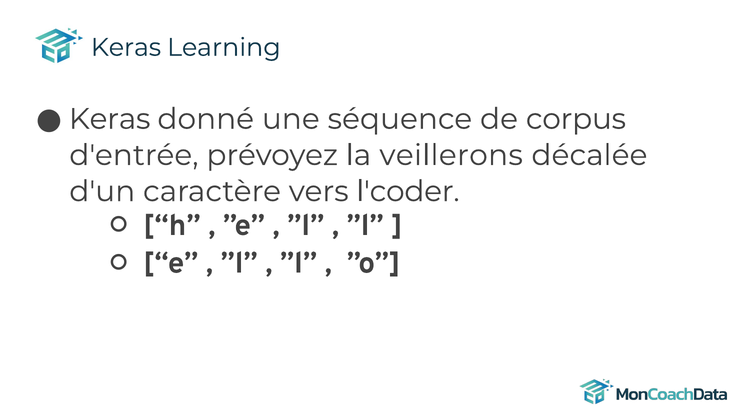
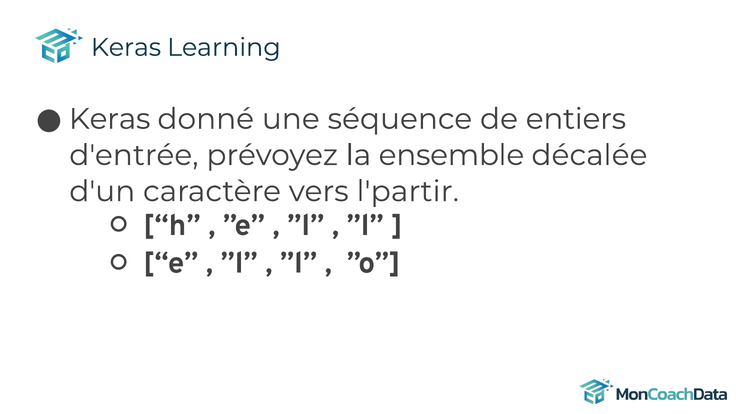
corpus: corpus -> entiers
veillerons: veillerons -> ensemble
l'coder: l'coder -> l'partir
